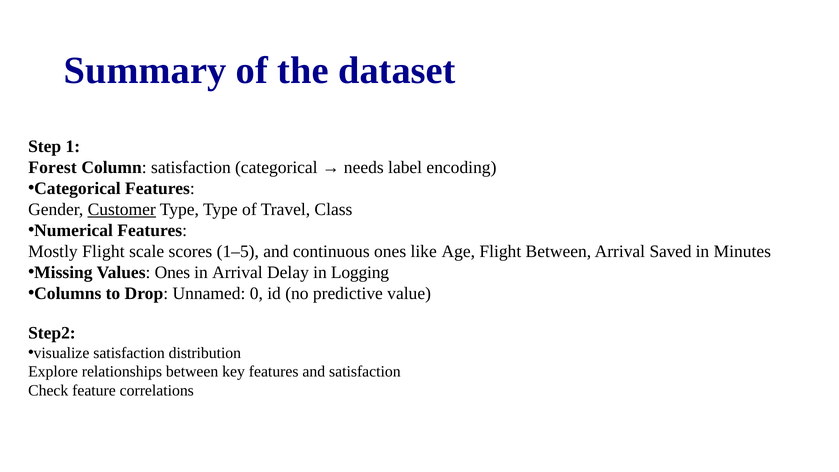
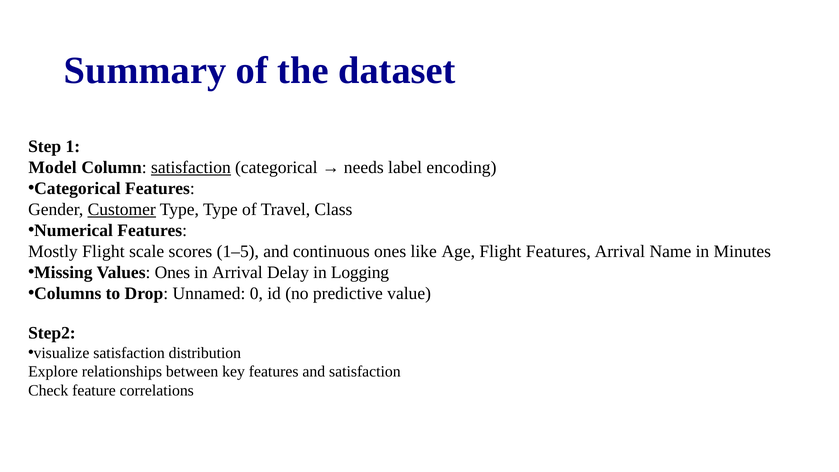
Forest: Forest -> Model
satisfaction at (191, 167) underline: none -> present
Flight Between: Between -> Features
Saved: Saved -> Name
